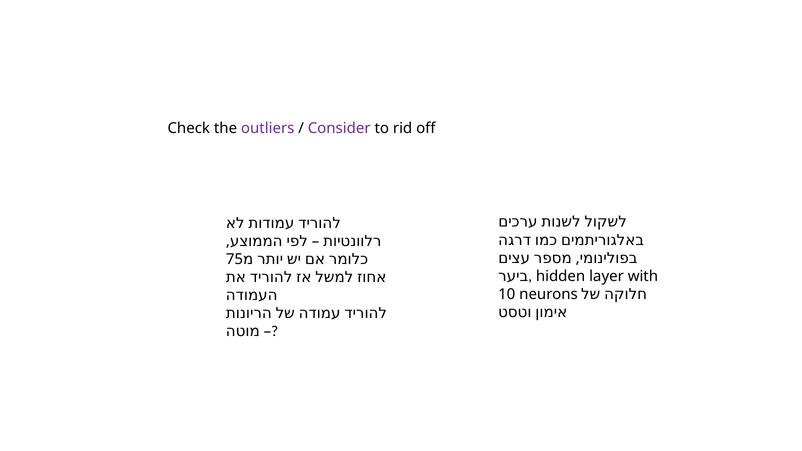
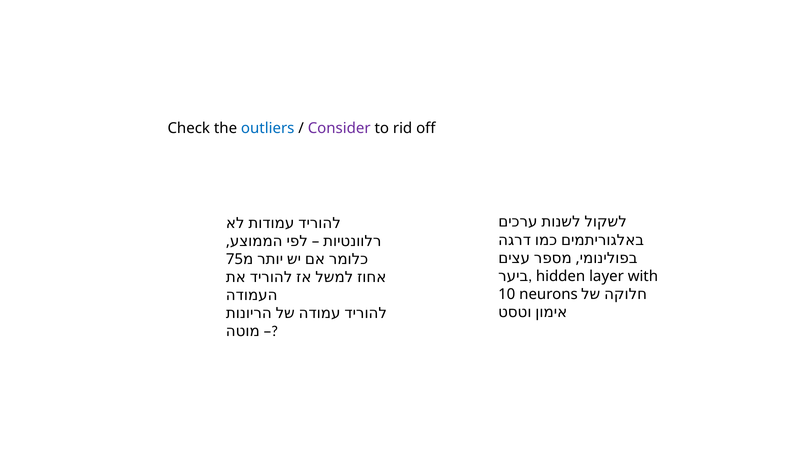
outliers colour: purple -> blue
